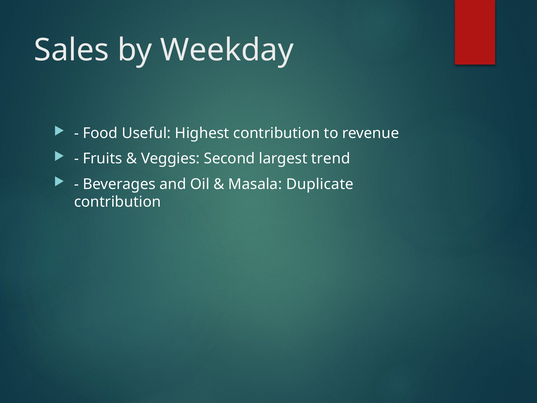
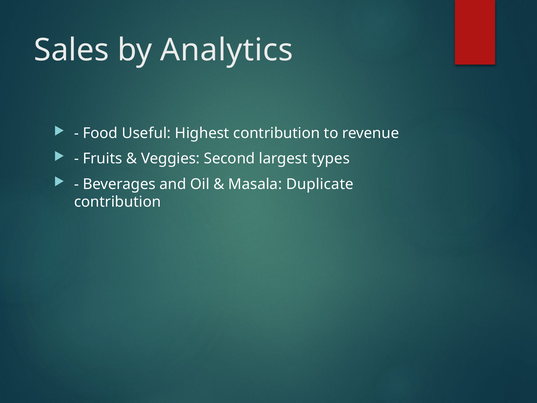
Weekday: Weekday -> Analytics
trend: trend -> types
